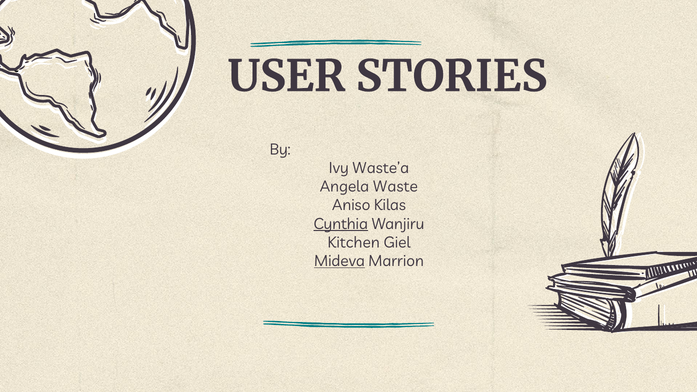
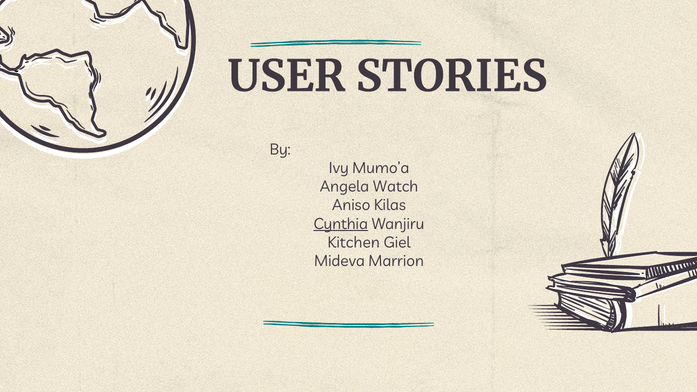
Waste’a: Waste’a -> Mumo’a
Waste: Waste -> Watch
Mideva underline: present -> none
